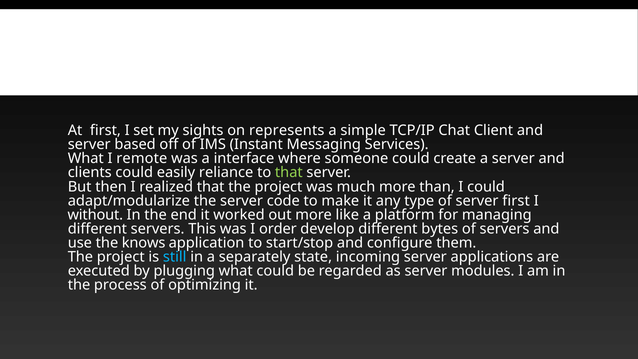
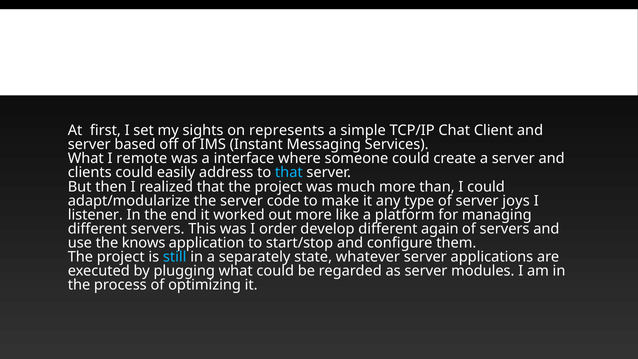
reliance: reliance -> address
that at (289, 173) colour: light green -> light blue
server first: first -> joys
without: without -> listener
bytes: bytes -> again
incoming: incoming -> whatever
